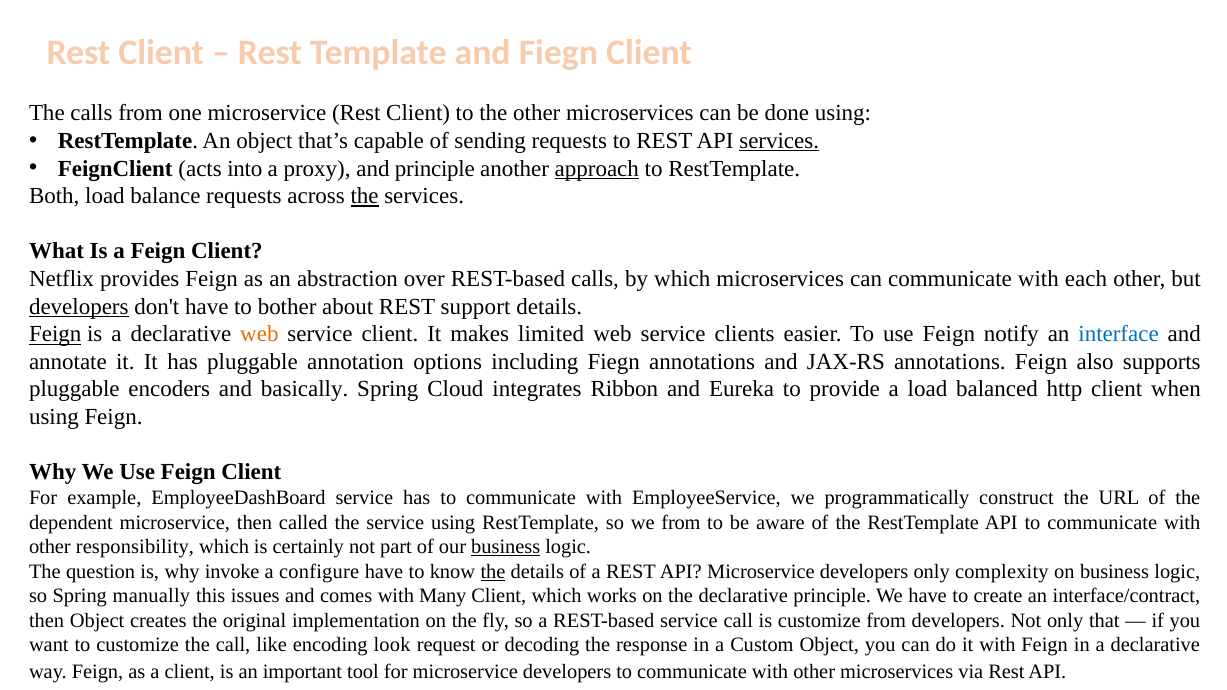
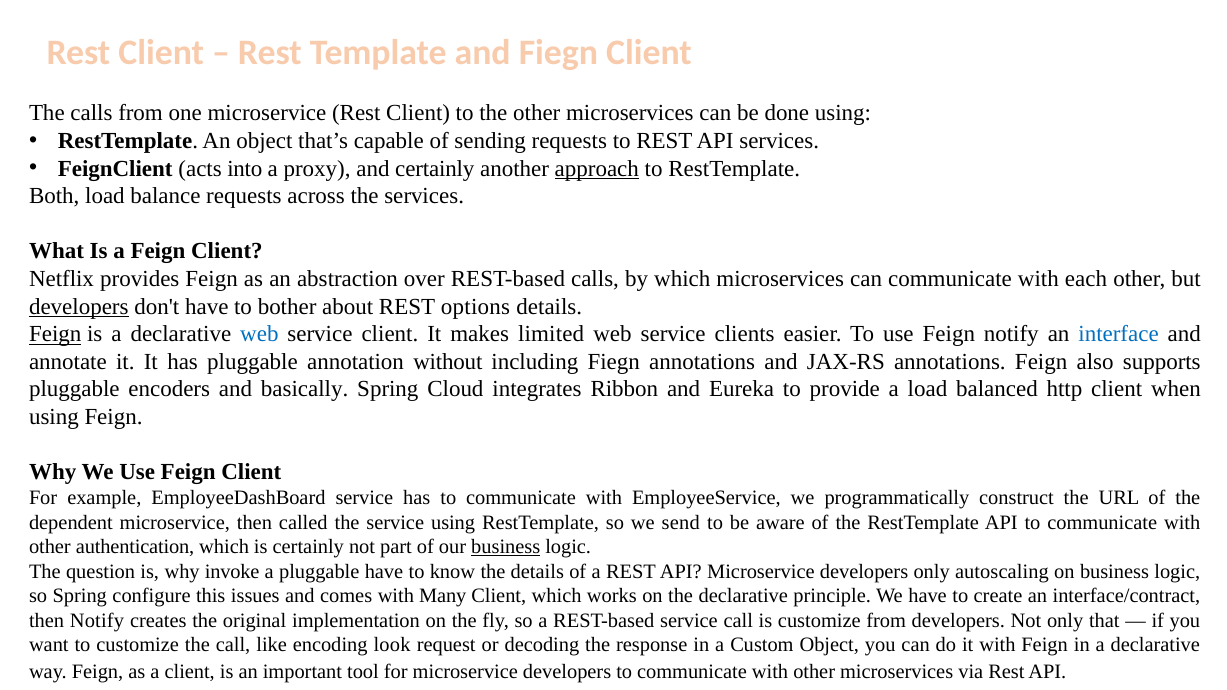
services at (779, 141) underline: present -> none
and principle: principle -> certainly
the at (365, 196) underline: present -> none
support: support -> options
web at (259, 334) colour: orange -> blue
options: options -> without
we from: from -> send
responsibility: responsibility -> authentication
a configure: configure -> pluggable
the at (493, 572) underline: present -> none
complexity: complexity -> autoscaling
manually: manually -> configure
then Object: Object -> Notify
